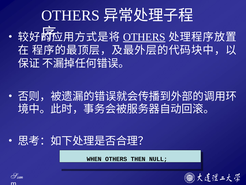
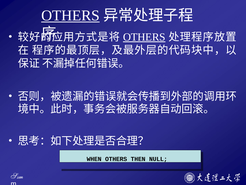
OTHERS at (70, 15) underline: none -> present
